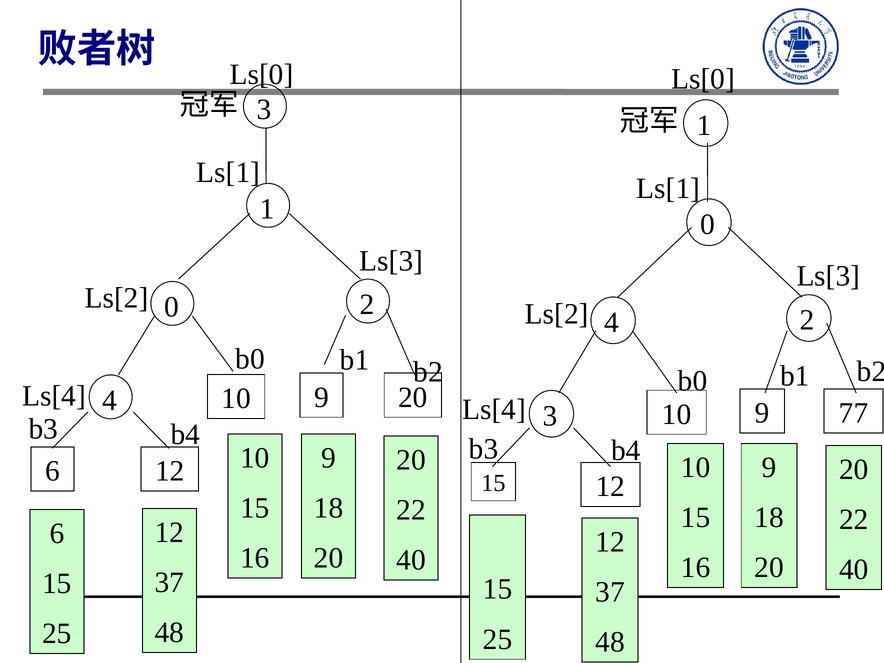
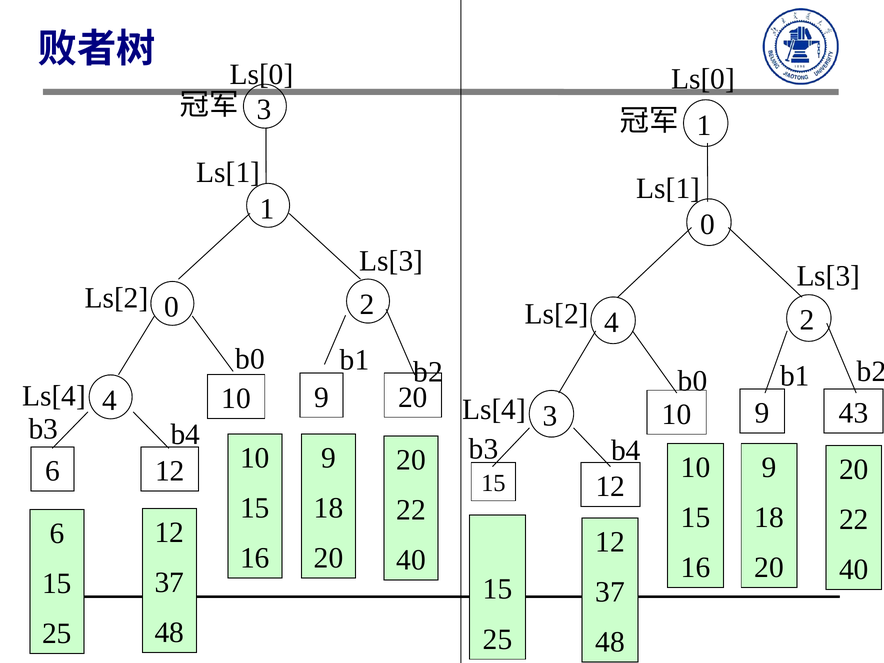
77: 77 -> 43
